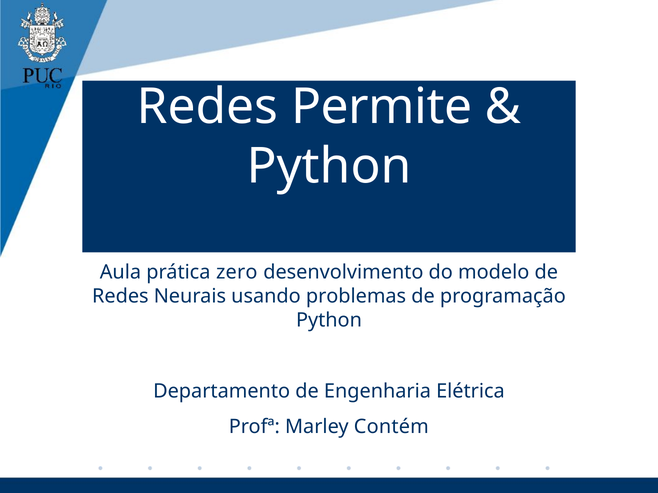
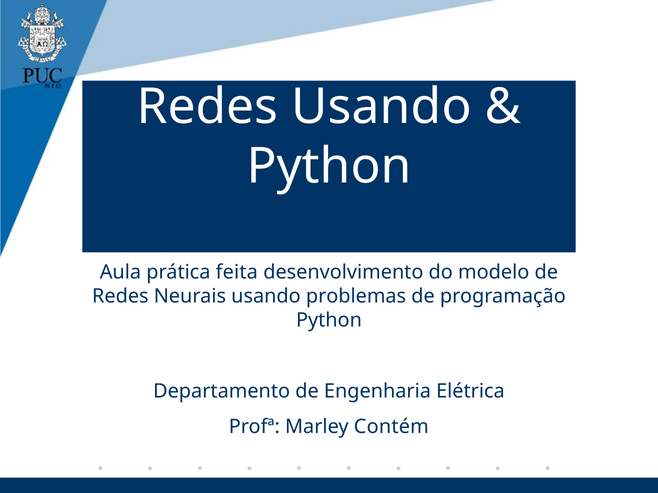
Redes Permite: Permite -> Usando
zero: zero -> feita
